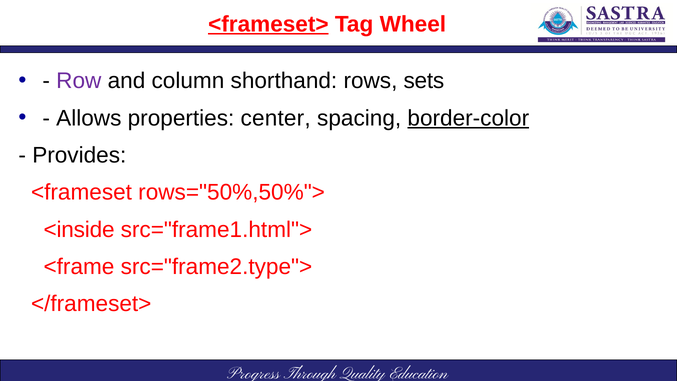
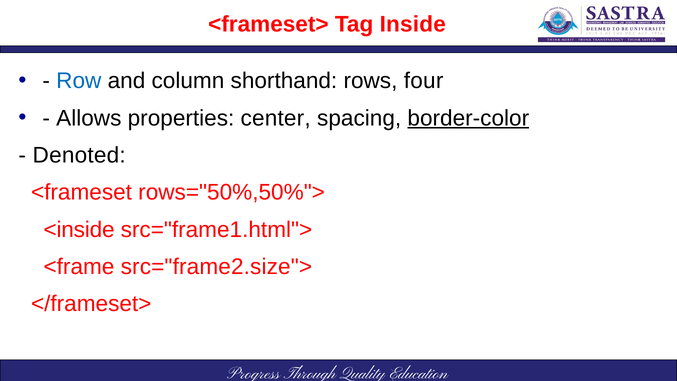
<frameset> underline: present -> none
Wheel: Wheel -> Inside
Row colour: purple -> blue
sets: sets -> four
Provides: Provides -> Denoted
src="frame2.type">: src="frame2.type"> -> src="frame2.size">
